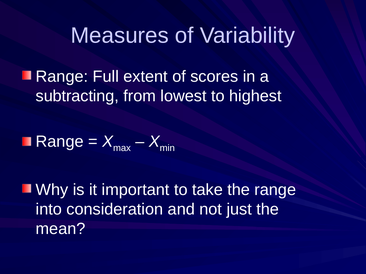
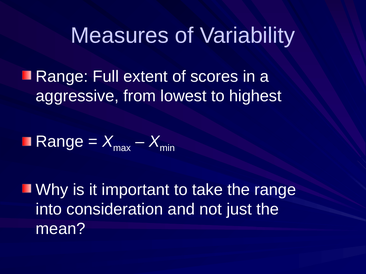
subtracting: subtracting -> aggressive
